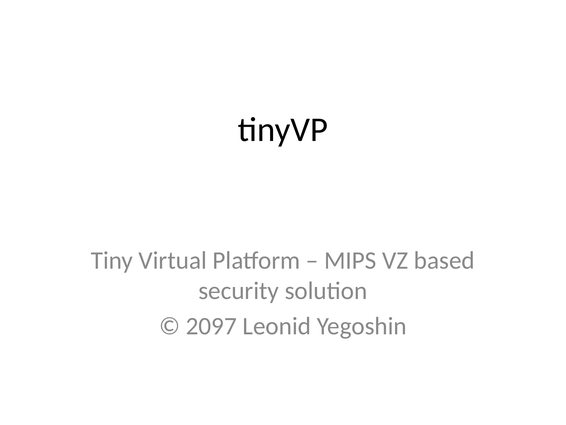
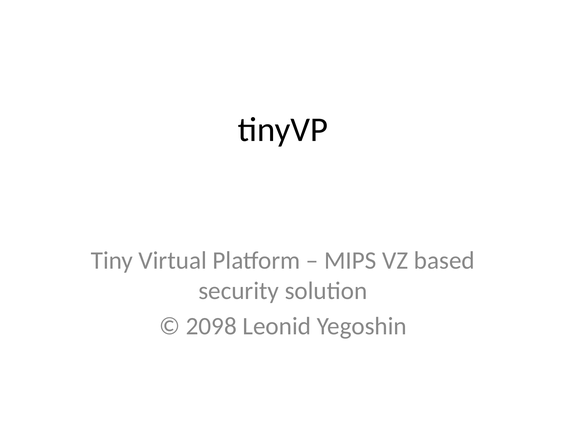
2097: 2097 -> 2098
